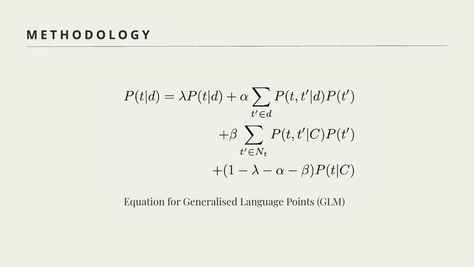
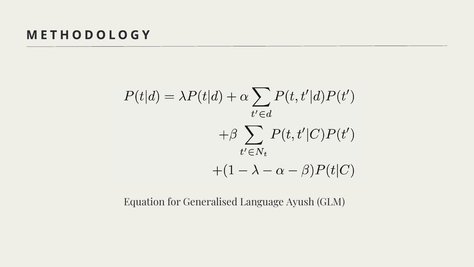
Points: Points -> Ayush
